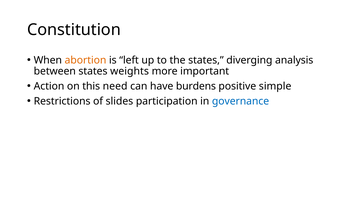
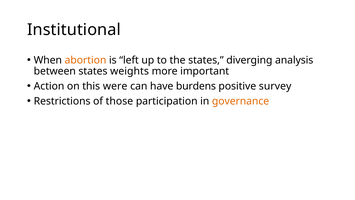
Constitution: Constitution -> Institutional
need: need -> were
simple: simple -> survey
slides: slides -> those
governance colour: blue -> orange
